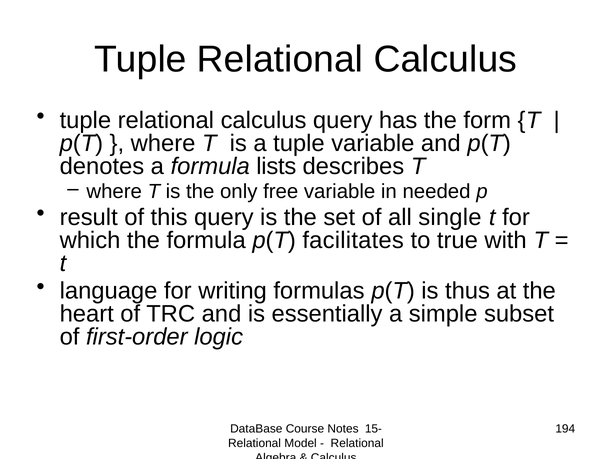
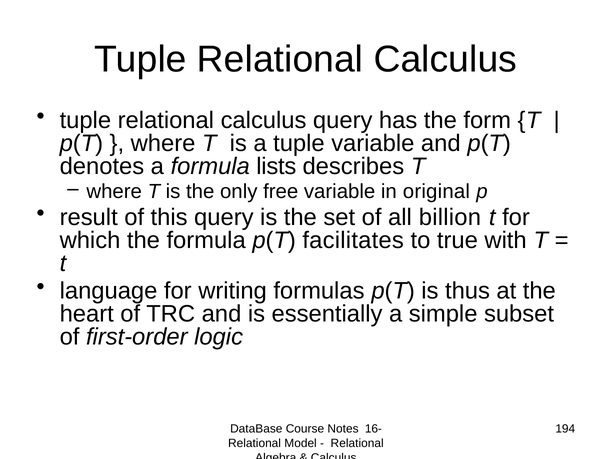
needed: needed -> original
single: single -> billion
15-: 15- -> 16-
